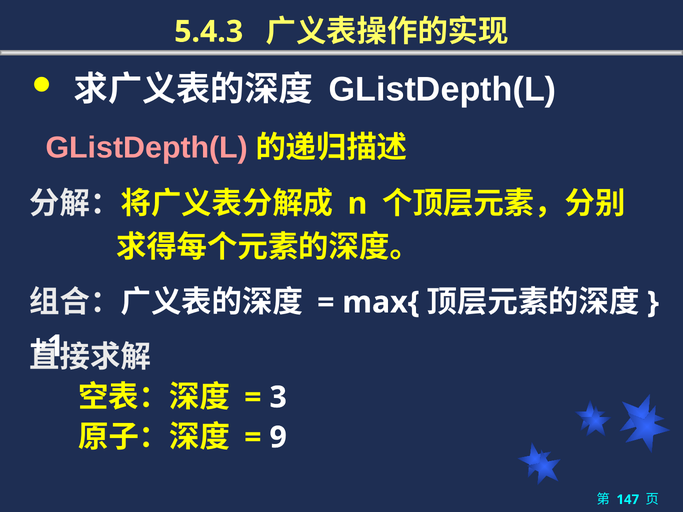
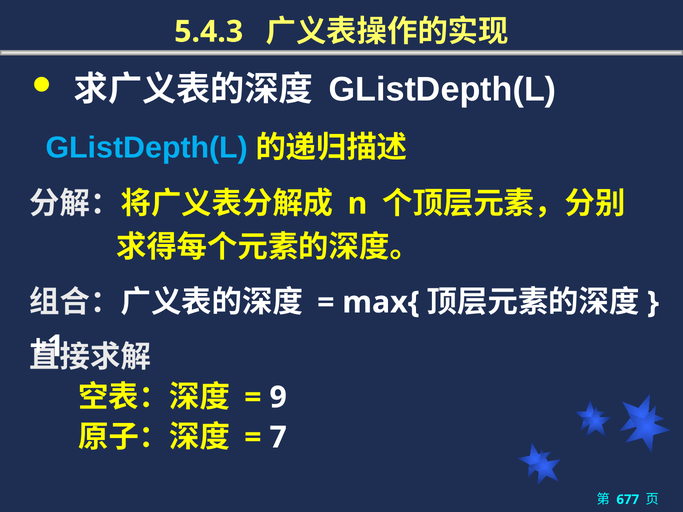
GListDepth(L at (147, 148) colour: pink -> light blue
3: 3 -> 9
9: 9 -> 7
147: 147 -> 677
